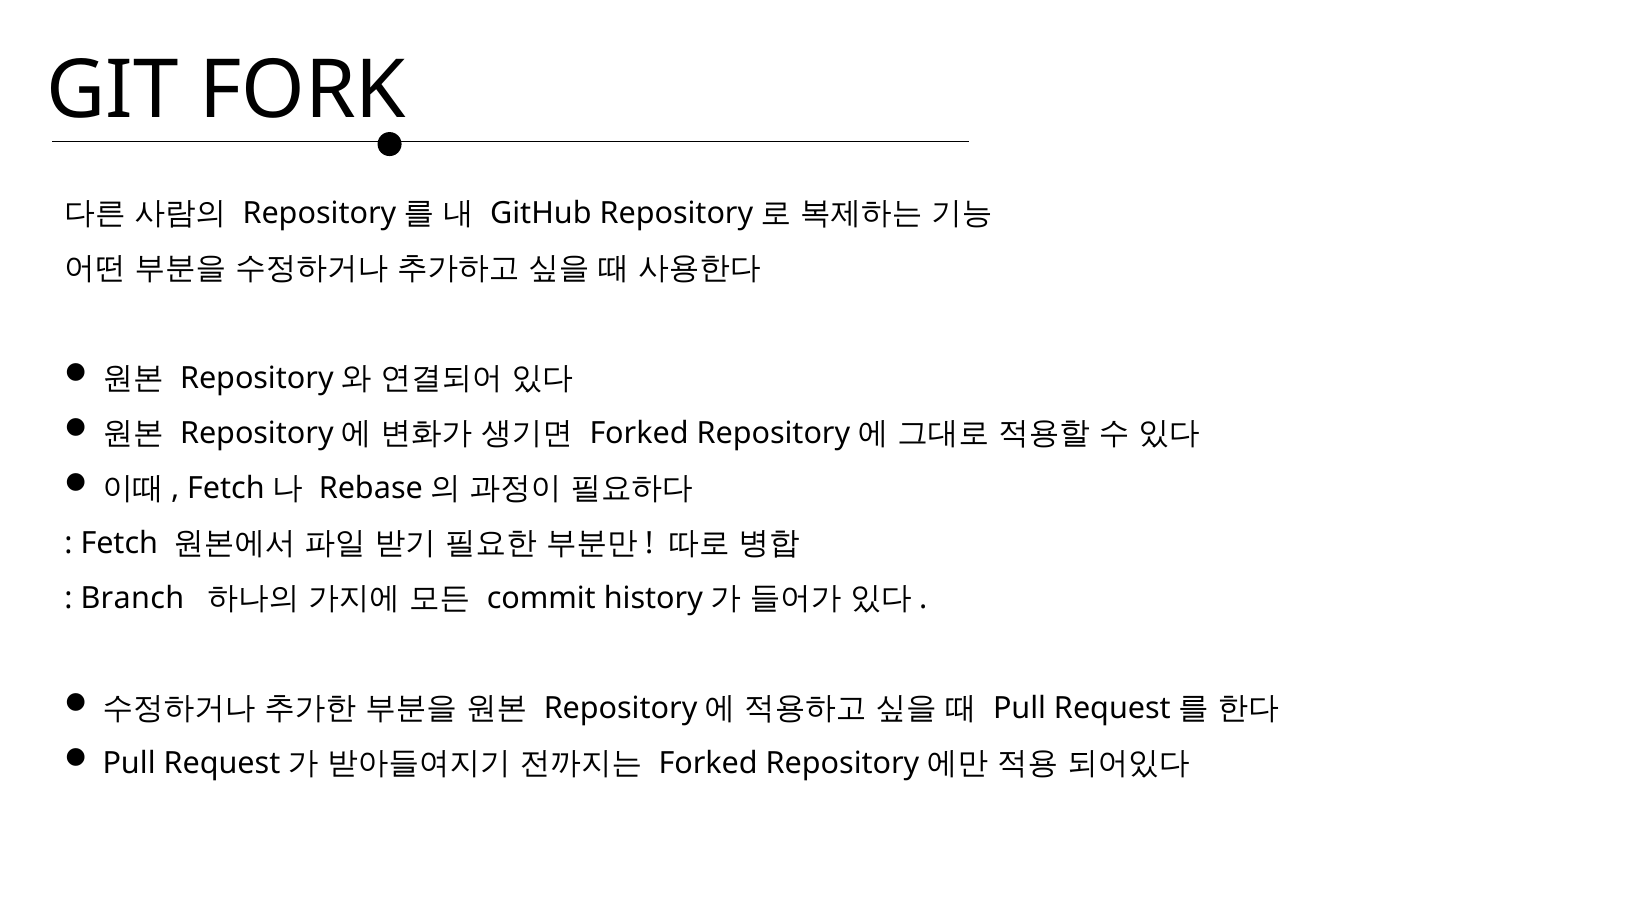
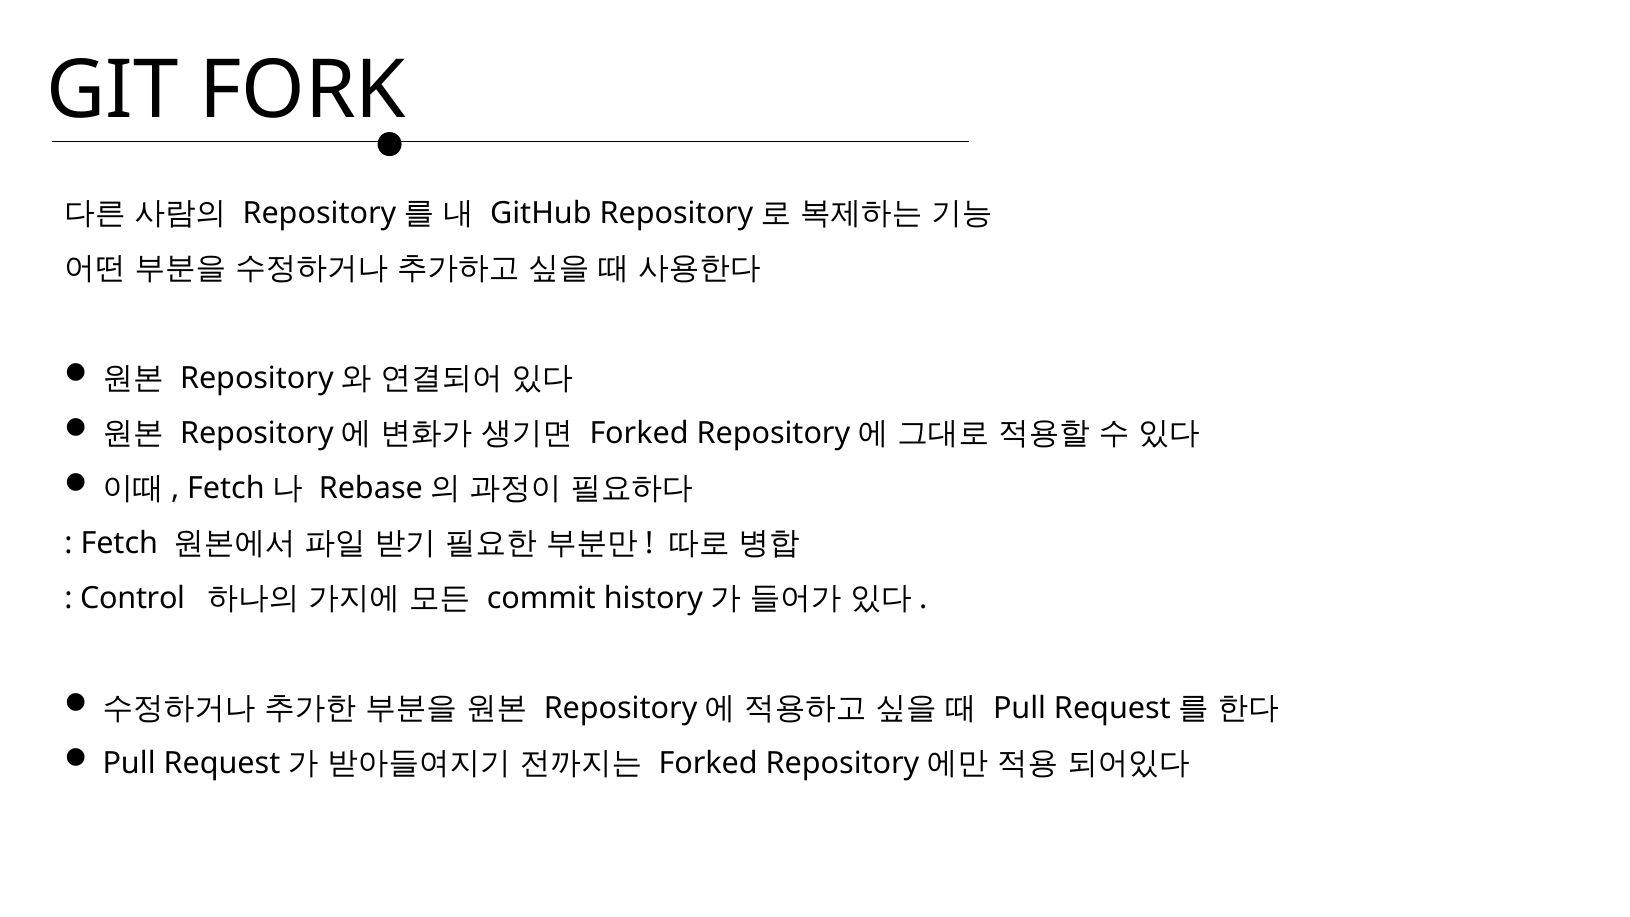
Branch: Branch -> Control
